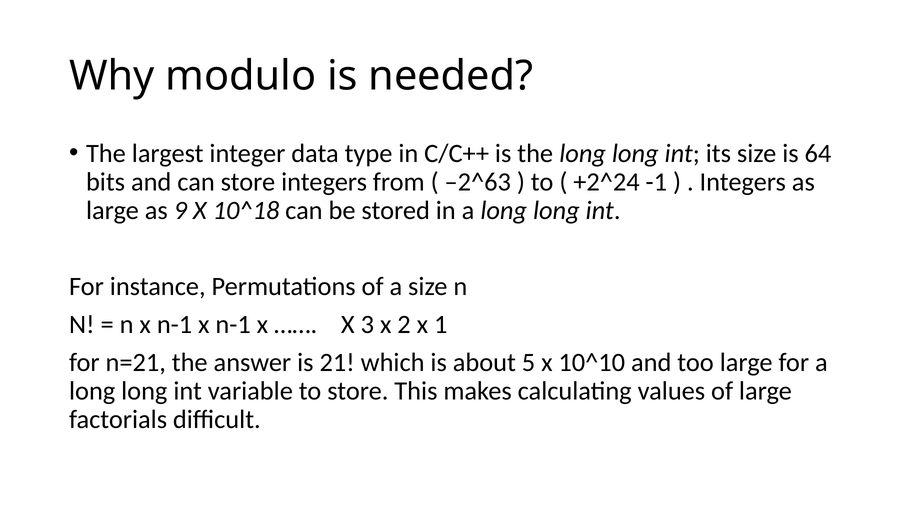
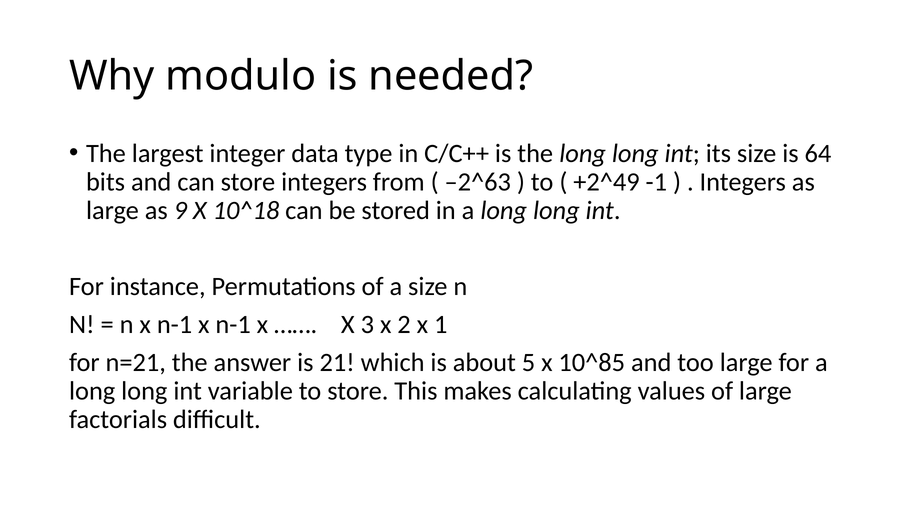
+2^24: +2^24 -> +2^49
10^10: 10^10 -> 10^85
